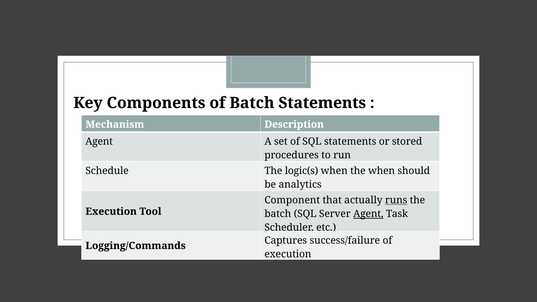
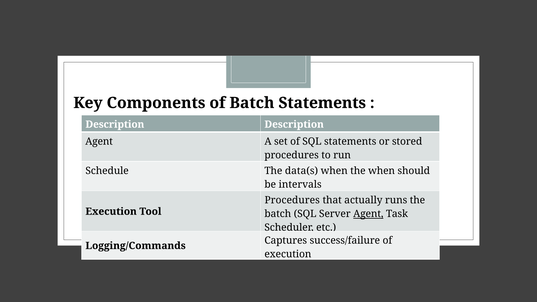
Mechanism at (115, 124): Mechanism -> Description
logic(s: logic(s -> data(s
analytics: analytics -> intervals
Component at (292, 200): Component -> Procedures
runs underline: present -> none
